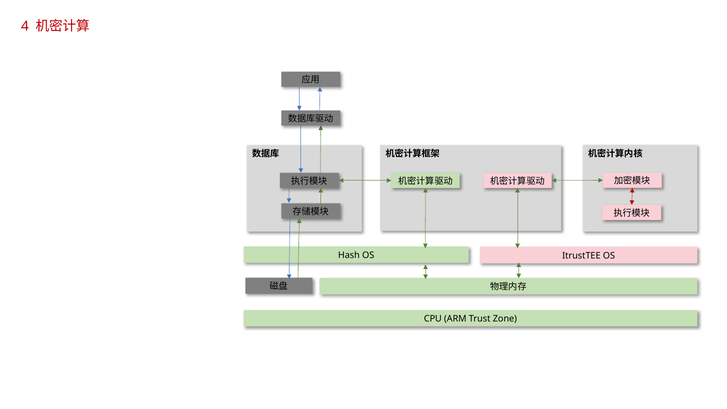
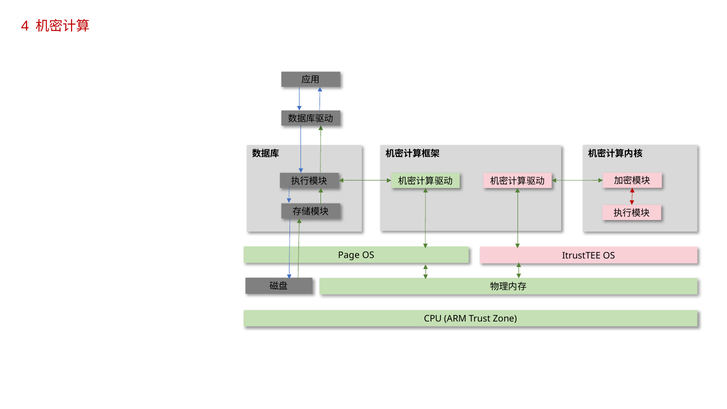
Hash: Hash -> Page
